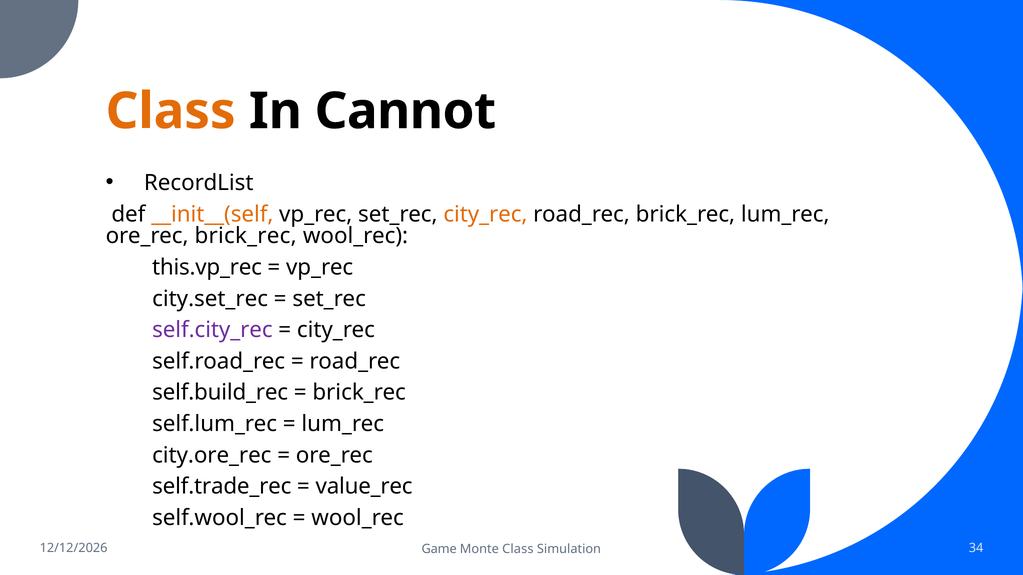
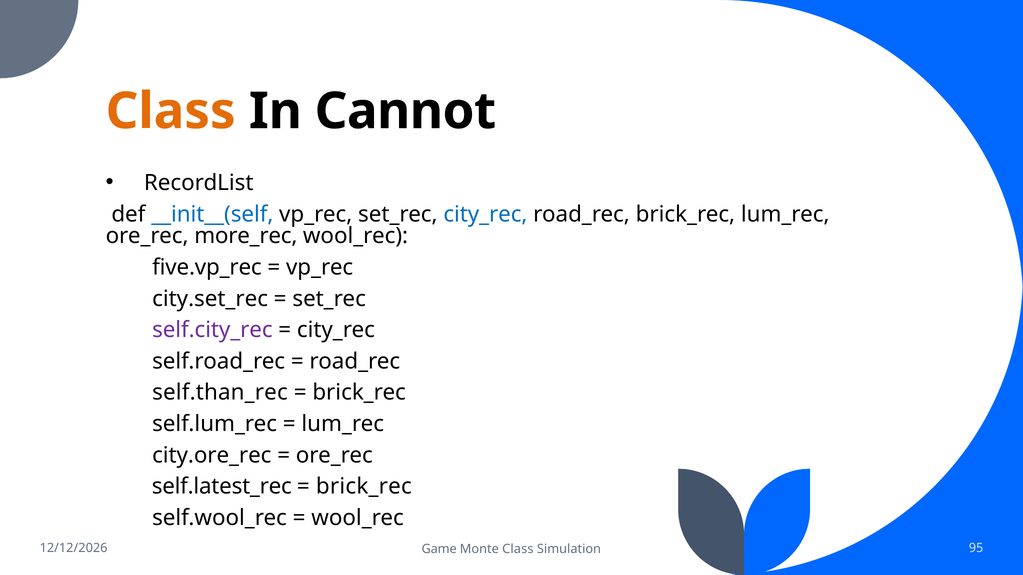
__init__(self colour: orange -> blue
city_rec at (485, 214) colour: orange -> blue
ore_rec brick_rec: brick_rec -> more_rec
this.vp_rec: this.vp_rec -> five.vp_rec
self.build_rec: self.build_rec -> self.than_rec
self.trade_rec: self.trade_rec -> self.latest_rec
value_rec at (364, 487): value_rec -> brick_rec
34: 34 -> 95
